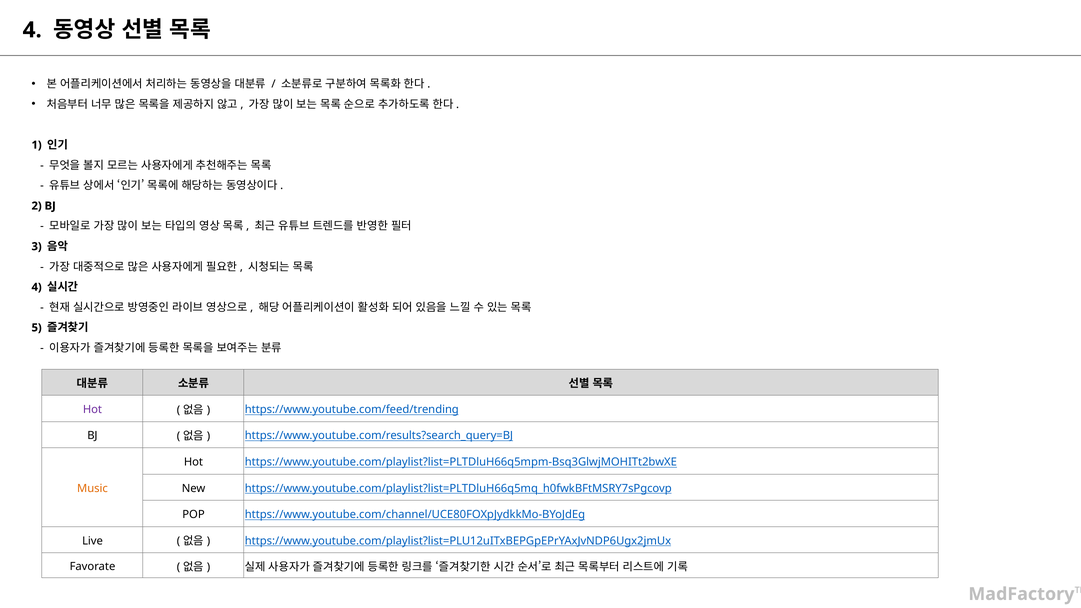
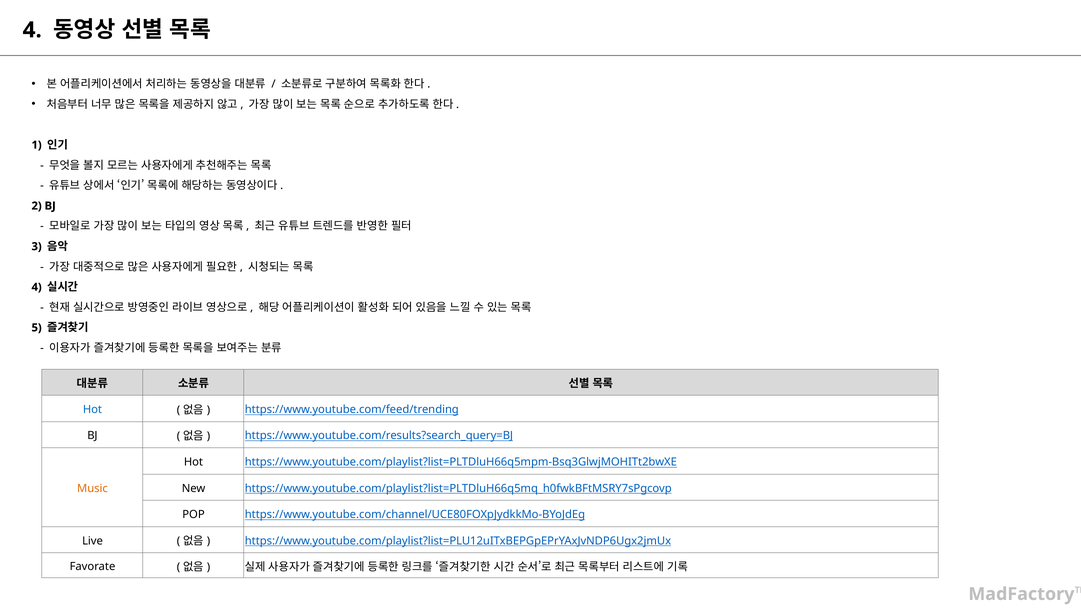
Hot at (92, 410) colour: purple -> blue
